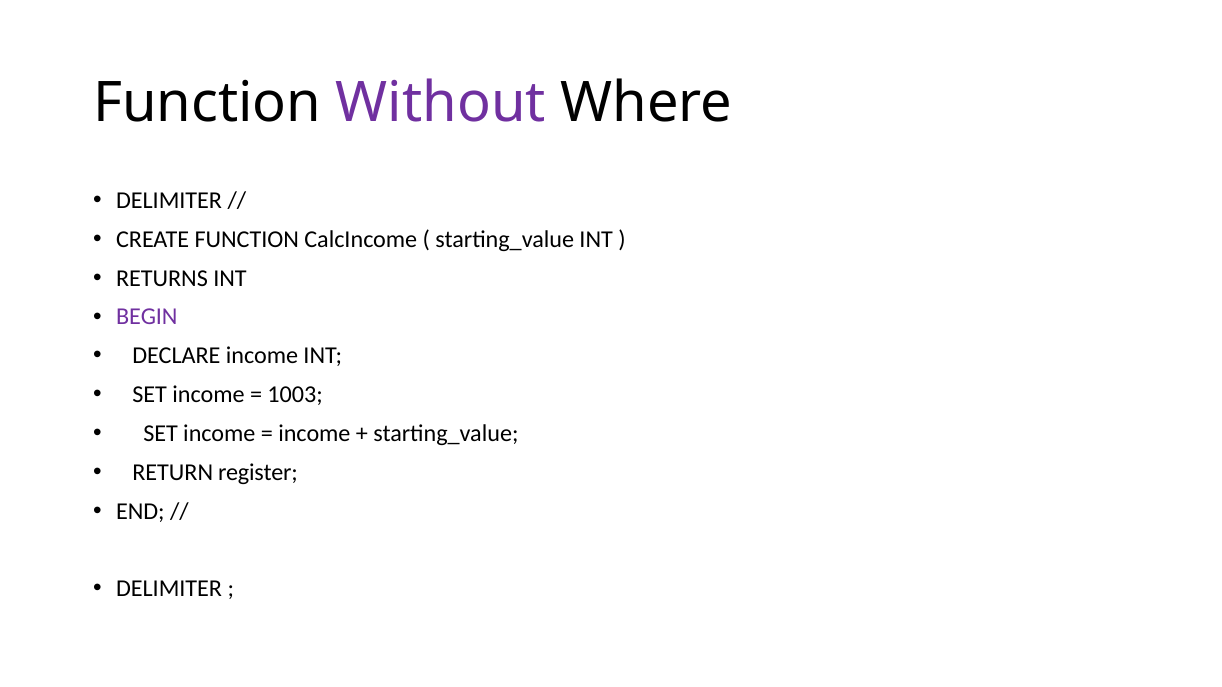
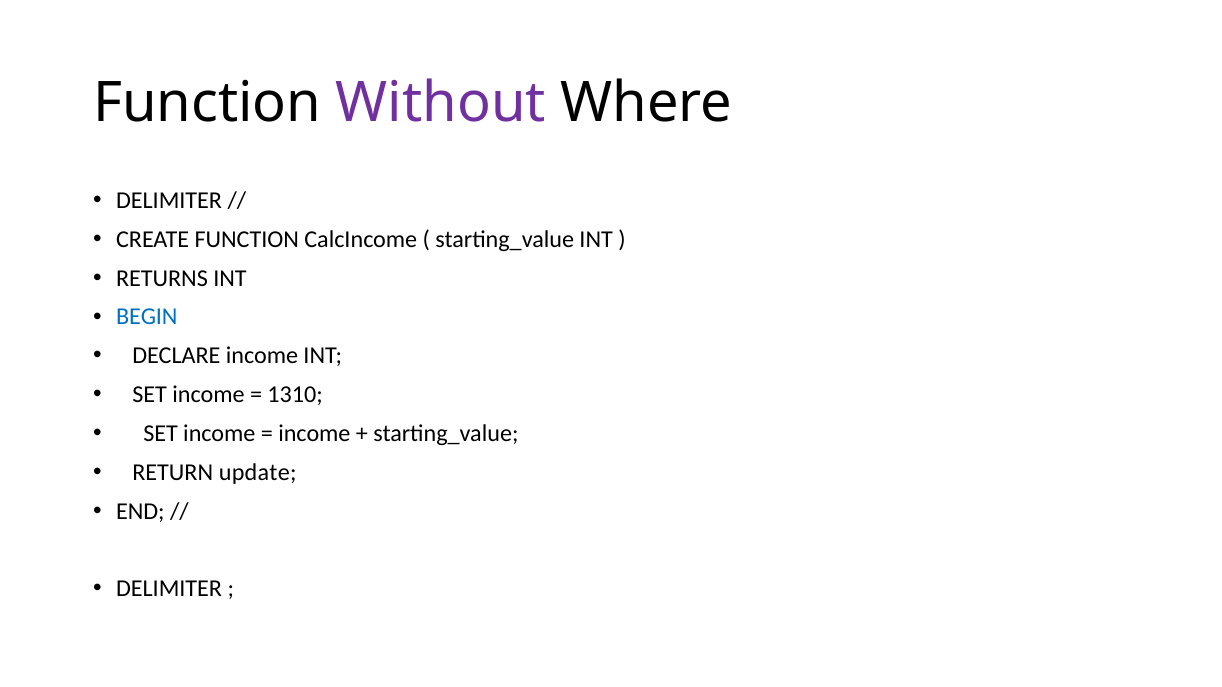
BEGIN colour: purple -> blue
1003: 1003 -> 1310
register: register -> update
